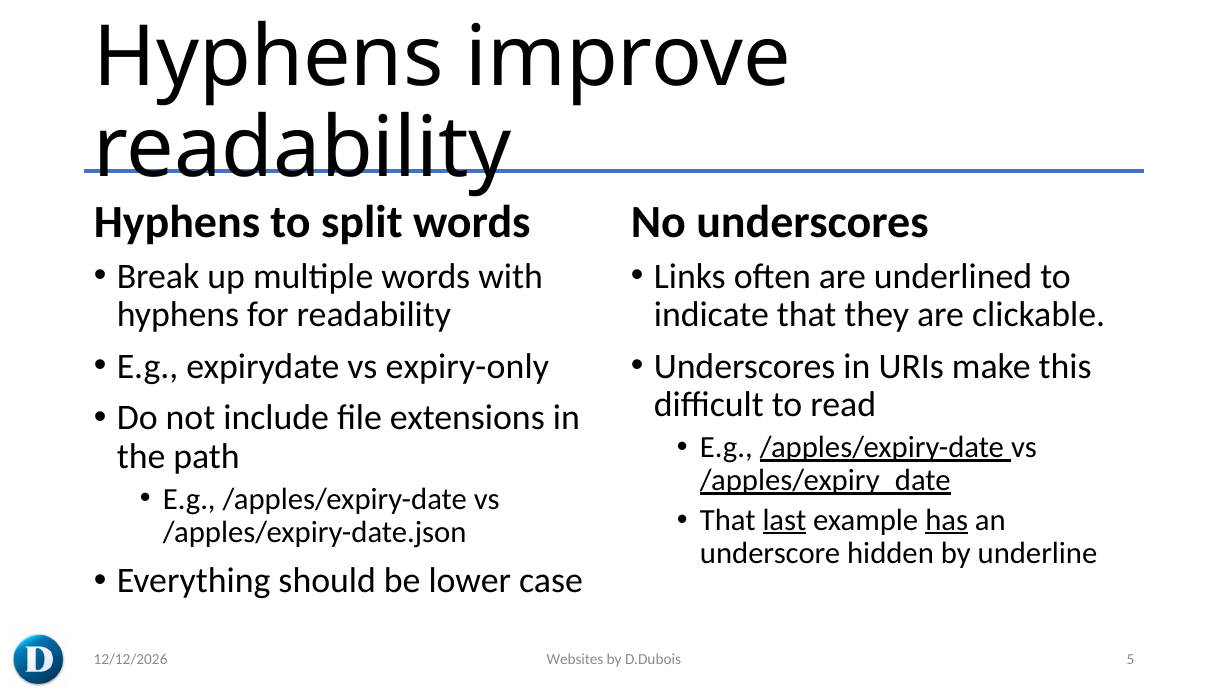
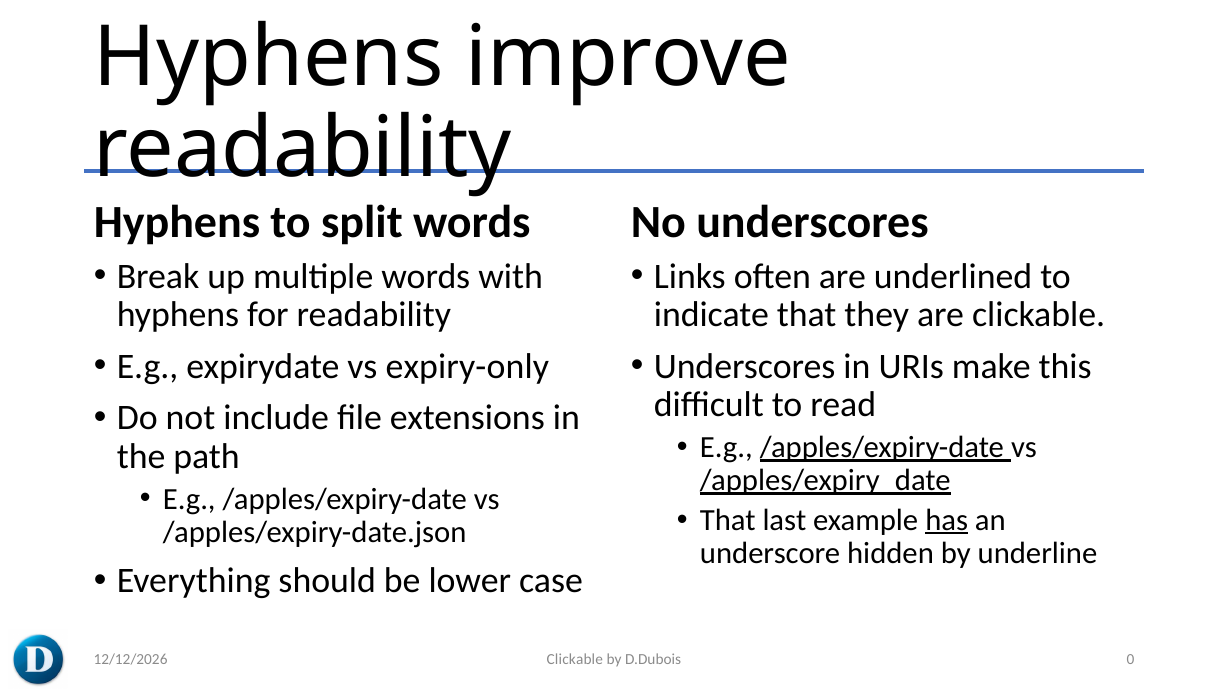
last underline: present -> none
Websites at (575, 660): Websites -> Clickable
5: 5 -> 0
